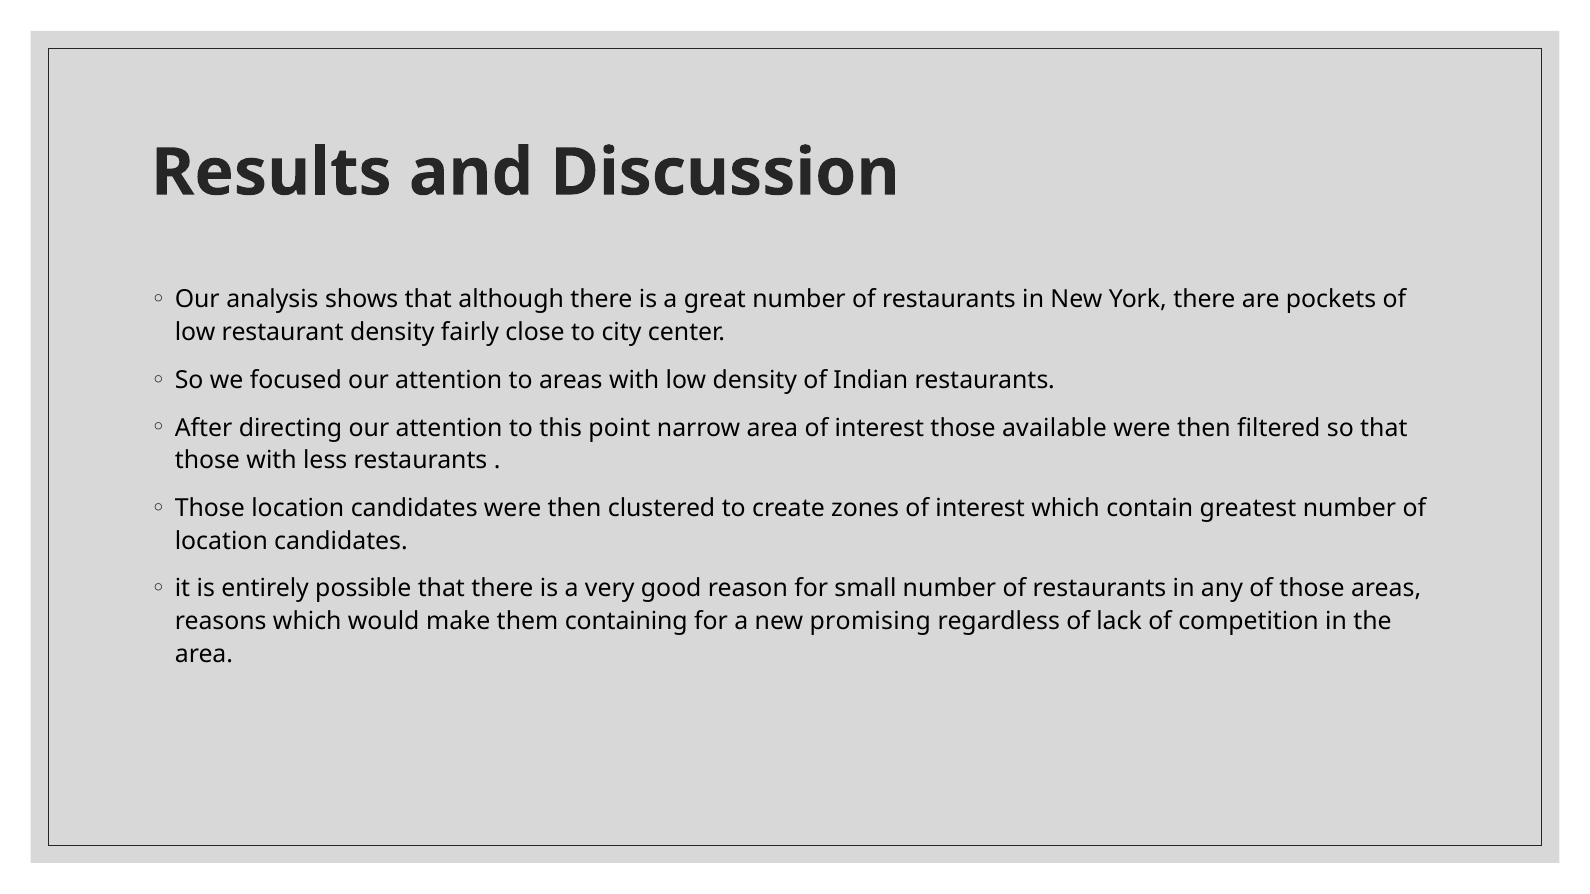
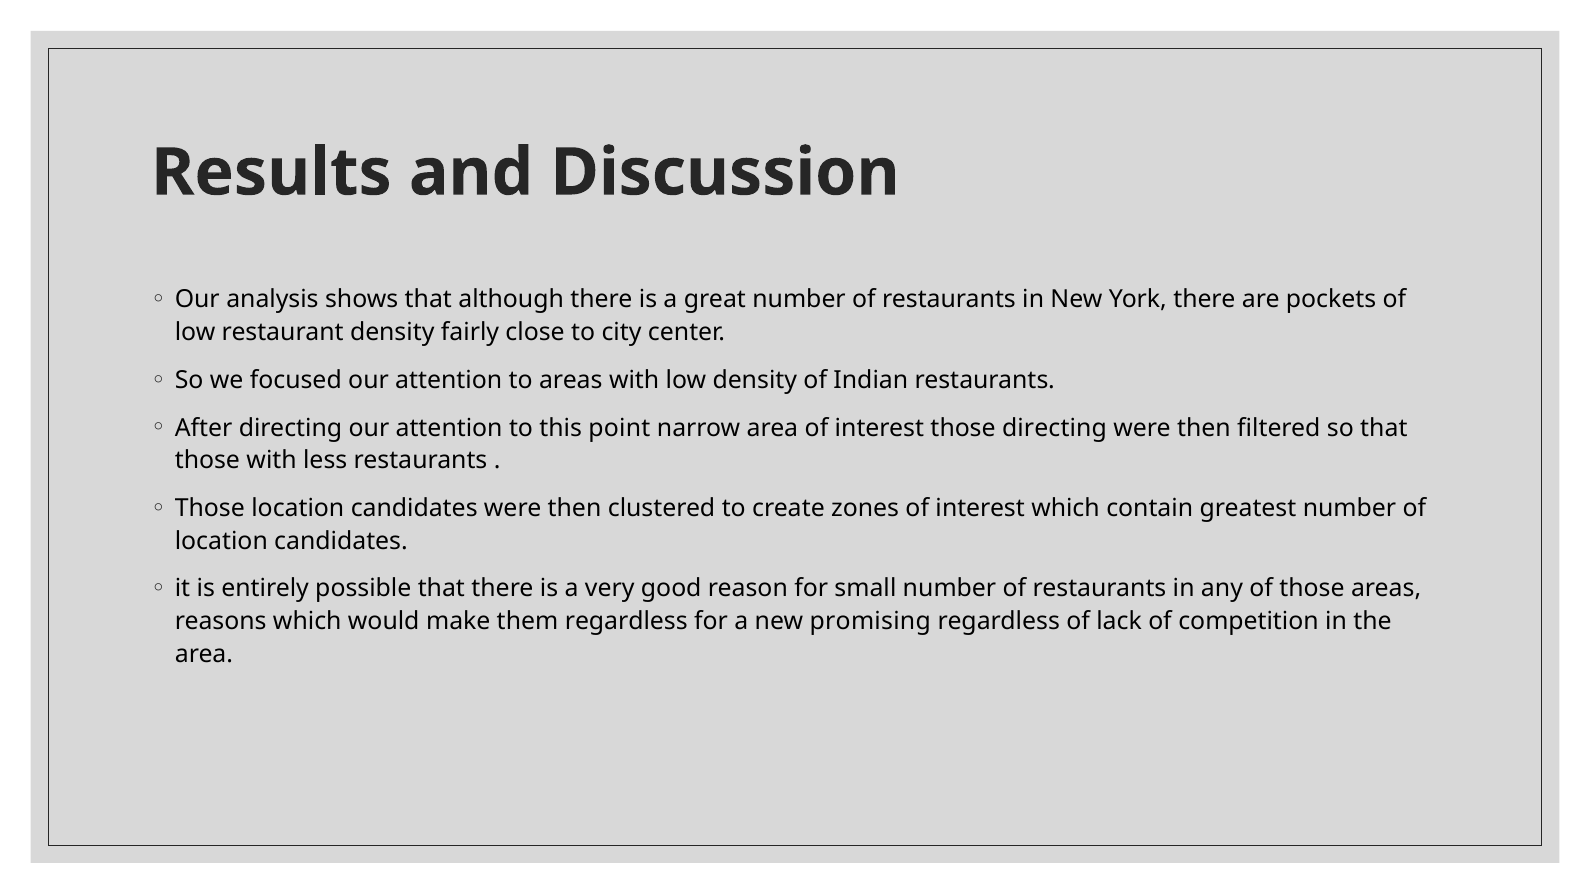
those available: available -> directing
them containing: containing -> regardless
